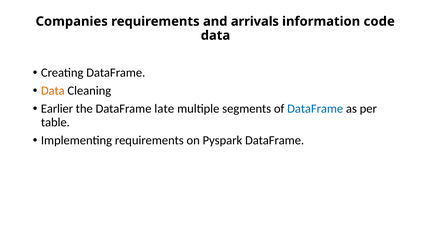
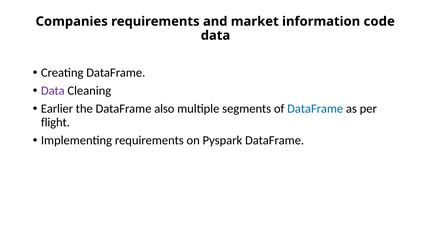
arrivals: arrivals -> market
Data at (53, 91) colour: orange -> purple
late: late -> also
table: table -> flight
